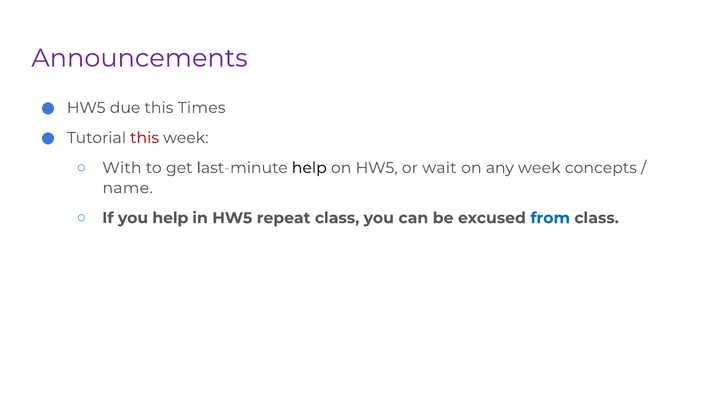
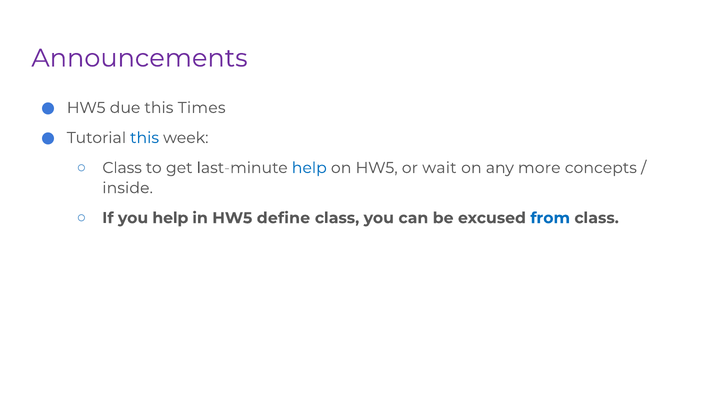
this at (145, 138) colour: red -> blue
With at (122, 168): With -> Class
help at (309, 168) colour: black -> blue
any week: week -> more
name: name -> inside
repeat: repeat -> define
